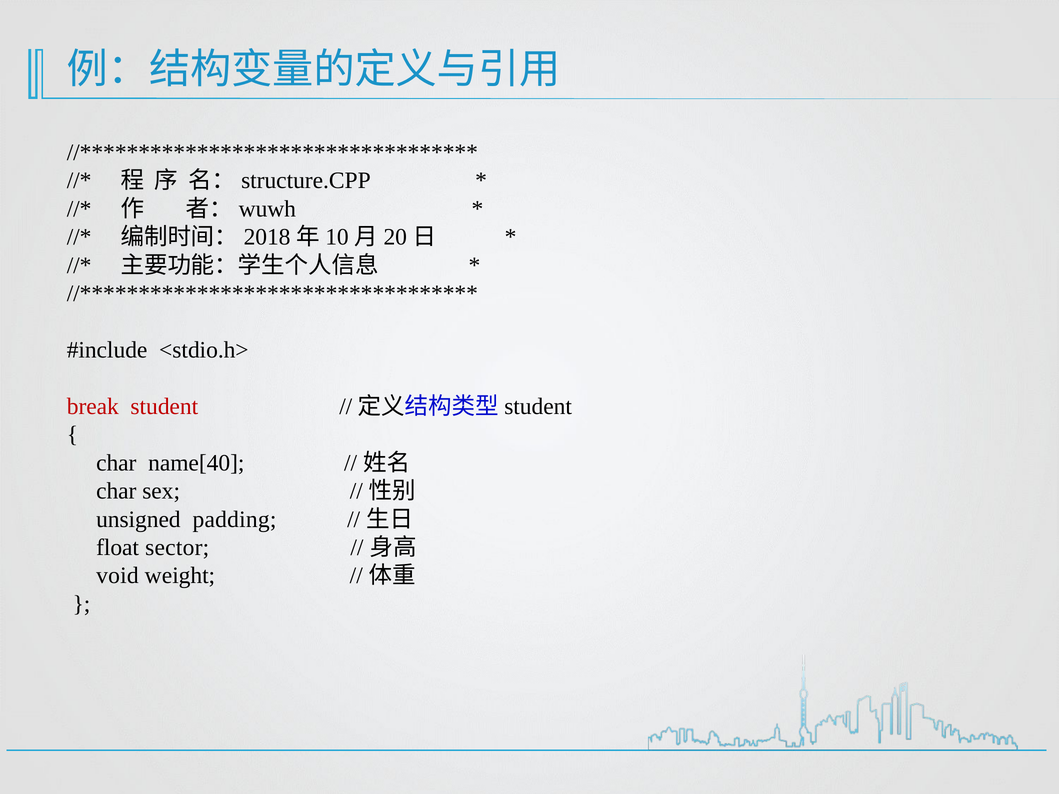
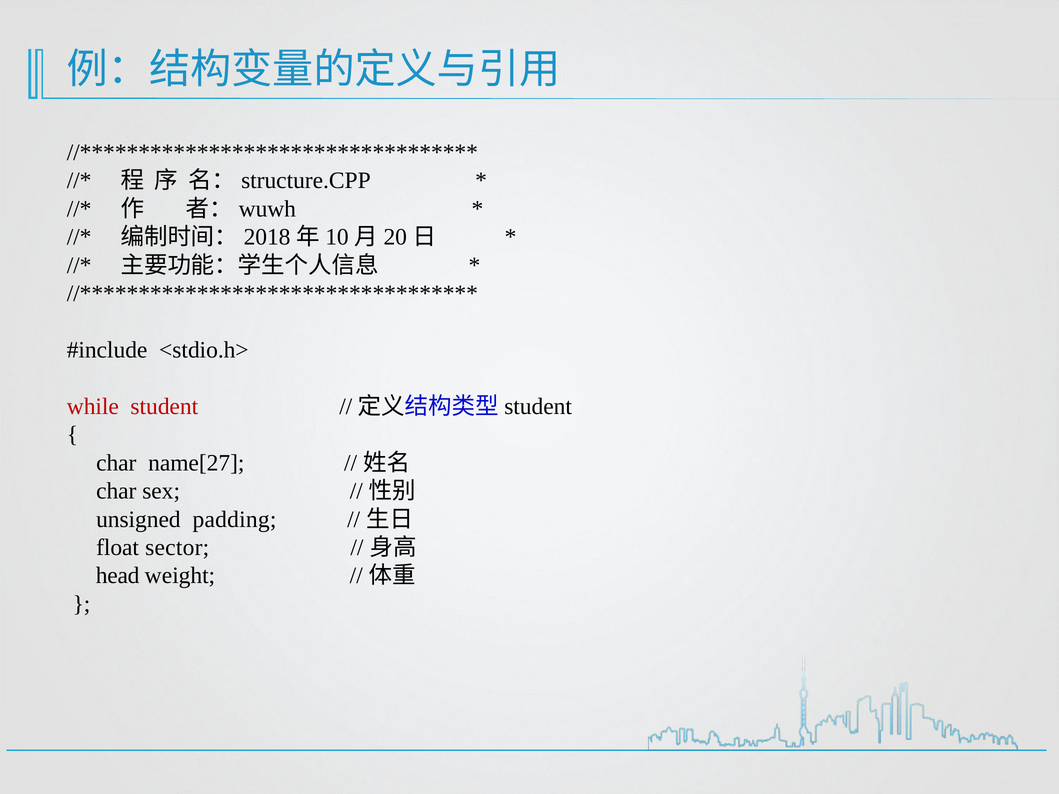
break: break -> while
name[40: name[40 -> name[27
void: void -> head
